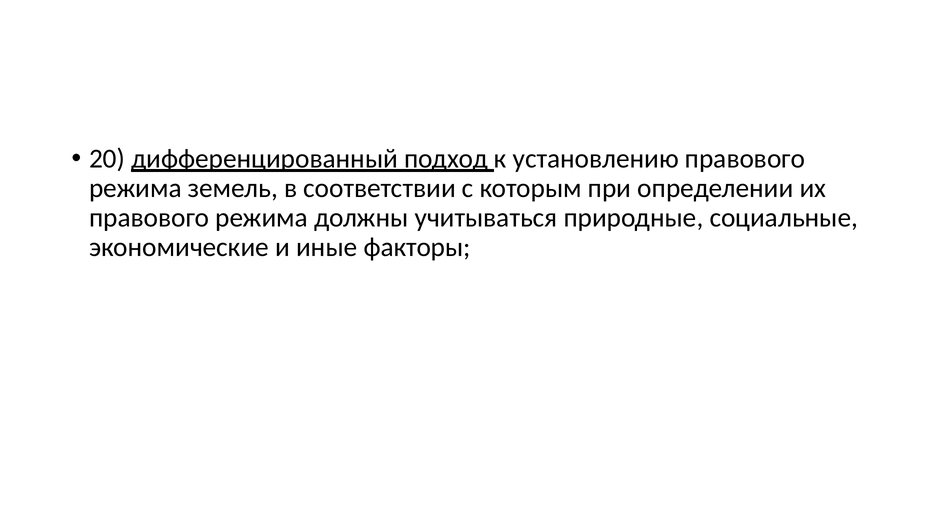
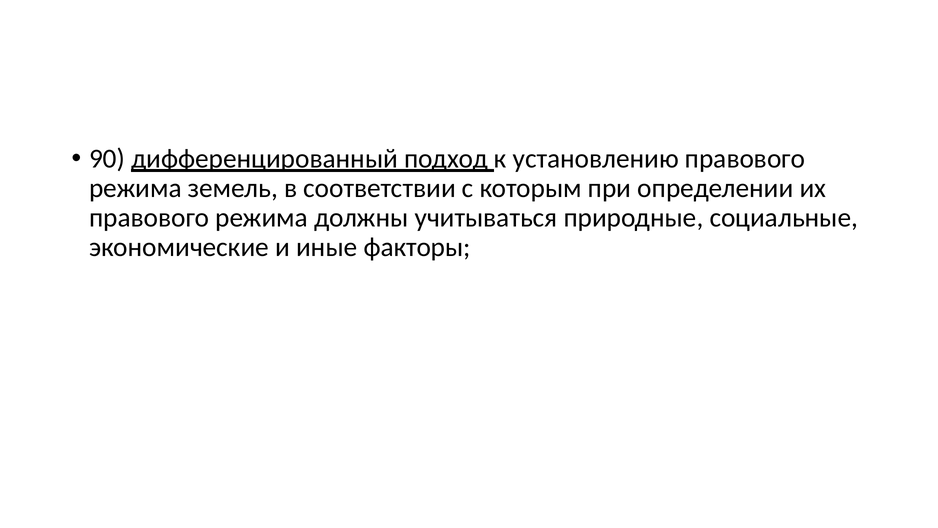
20: 20 -> 90
